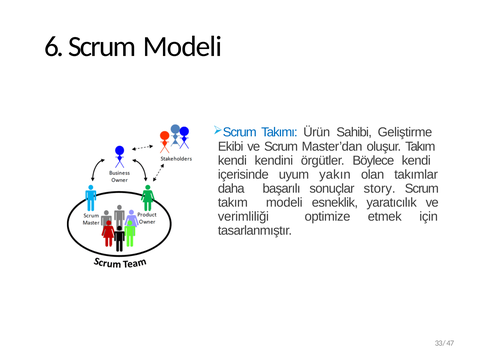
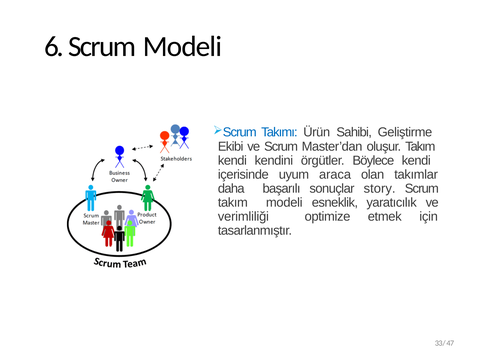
yakın: yakın -> araca
